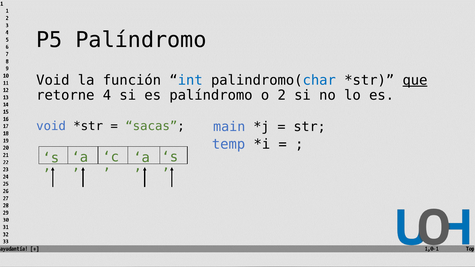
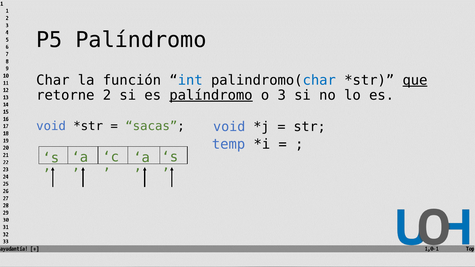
Void at (53, 80): Void -> Char
4: 4 -> 2
palíndromo at (211, 95) underline: none -> present
2: 2 -> 3
main at (229, 127): main -> void
